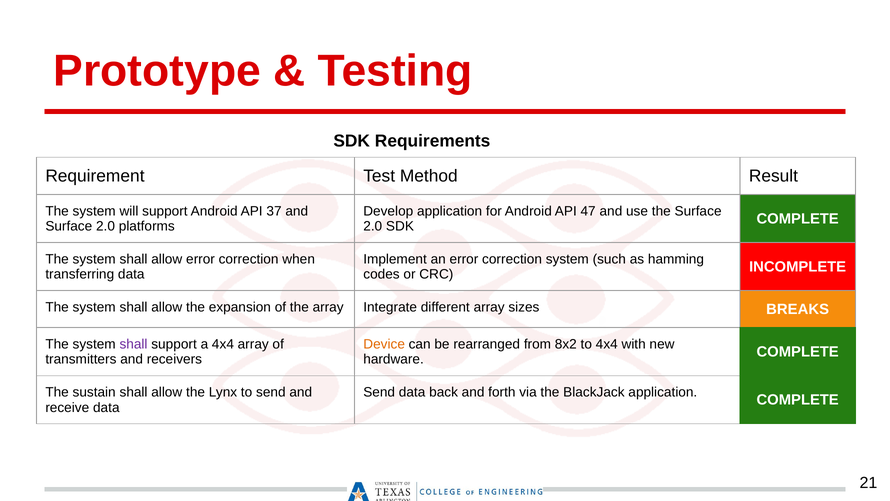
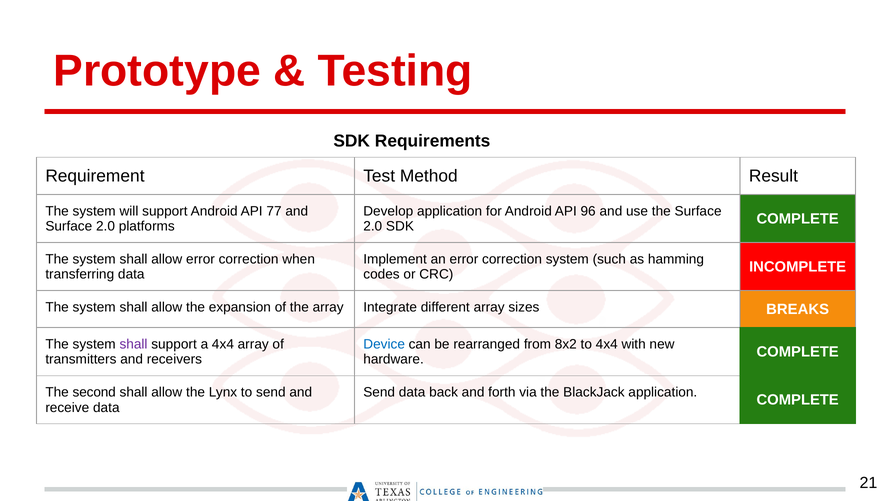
37: 37 -> 77
47: 47 -> 96
Device colour: orange -> blue
sustain: sustain -> second
